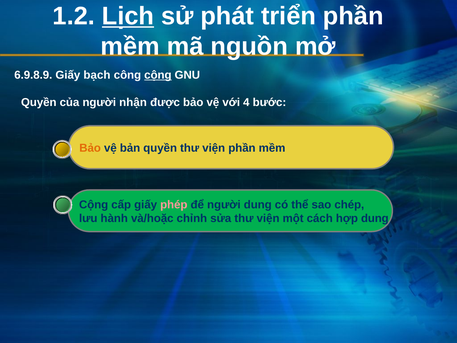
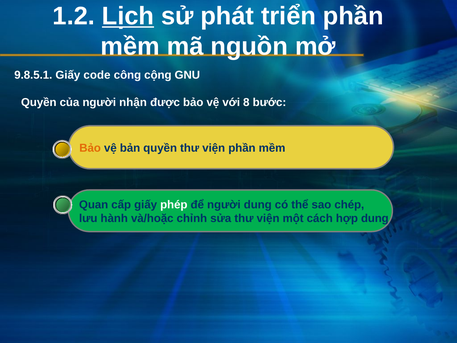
6.9.8.9: 6.9.8.9 -> 9.8.5.1
bạch: bạch -> code
cộng at (158, 75) underline: present -> none
4: 4 -> 8
Cộng at (94, 205): Cộng -> Quan
phép colour: pink -> white
